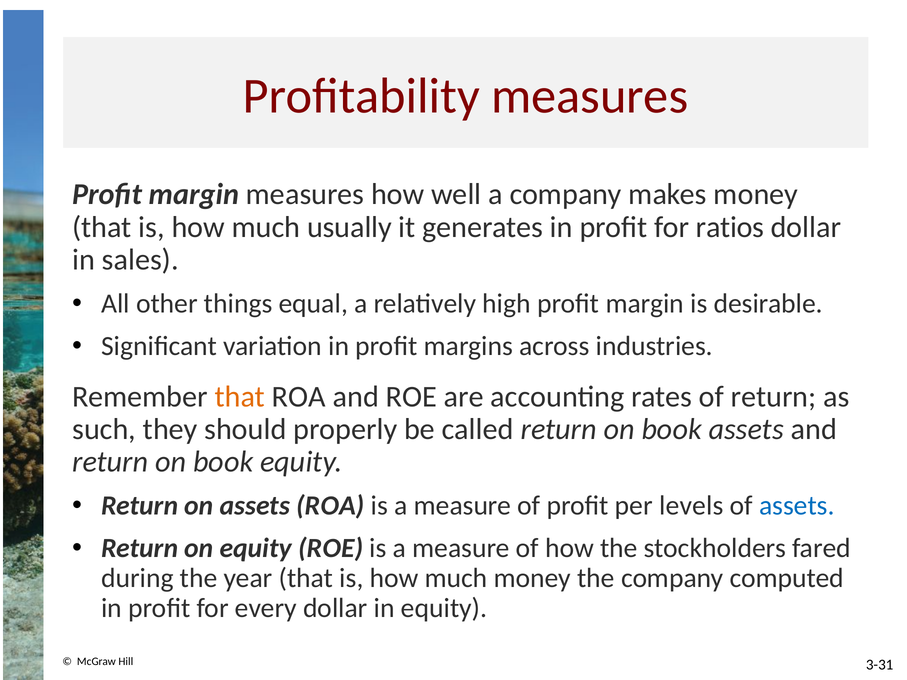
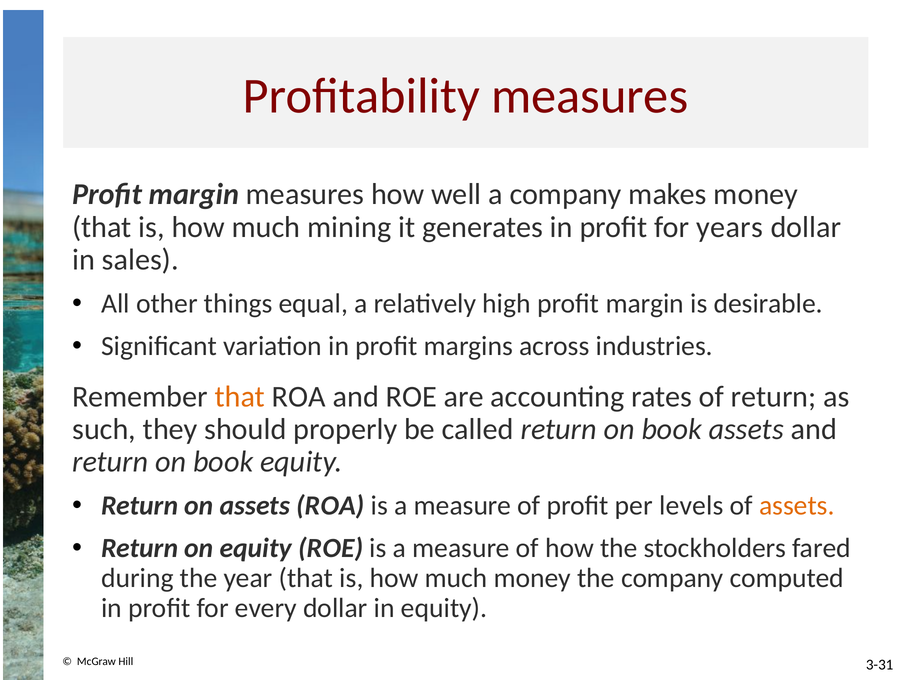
usually: usually -> mining
ratios: ratios -> years
assets at (797, 506) colour: blue -> orange
